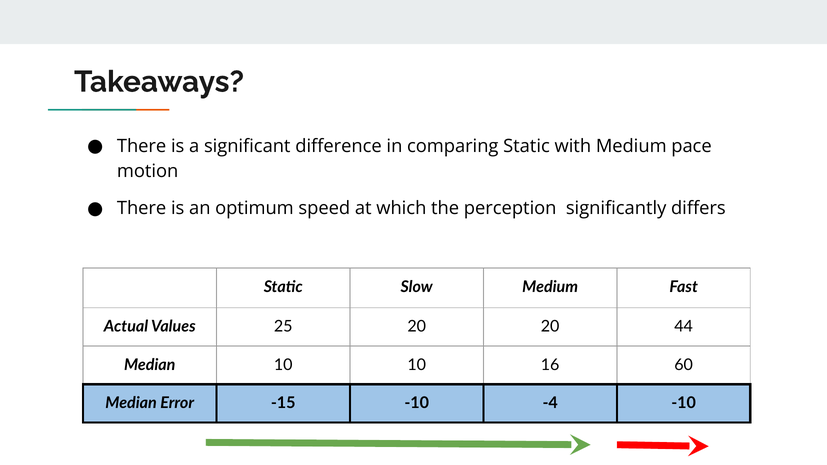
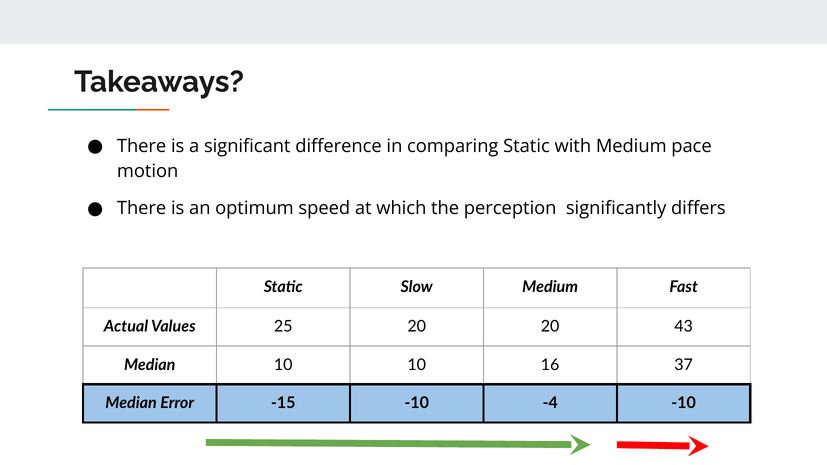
44: 44 -> 43
60: 60 -> 37
